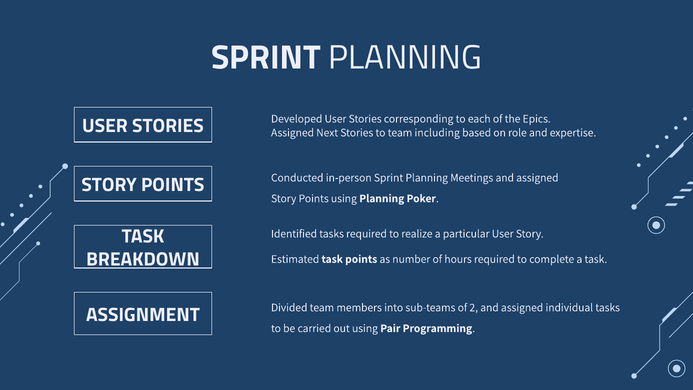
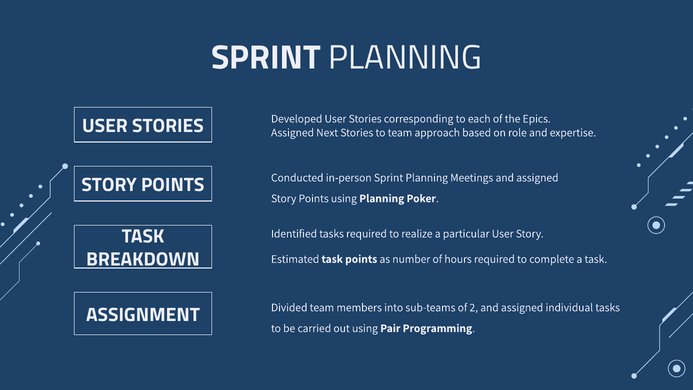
including: including -> approach
